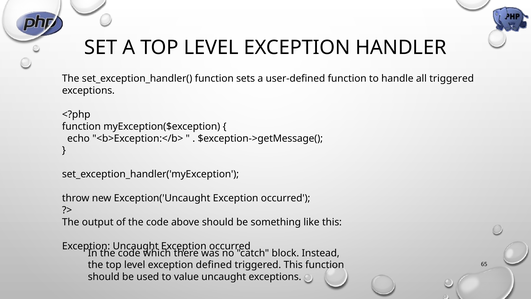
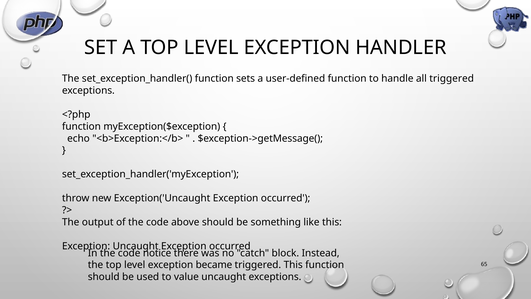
which: which -> notice
defined: defined -> became
